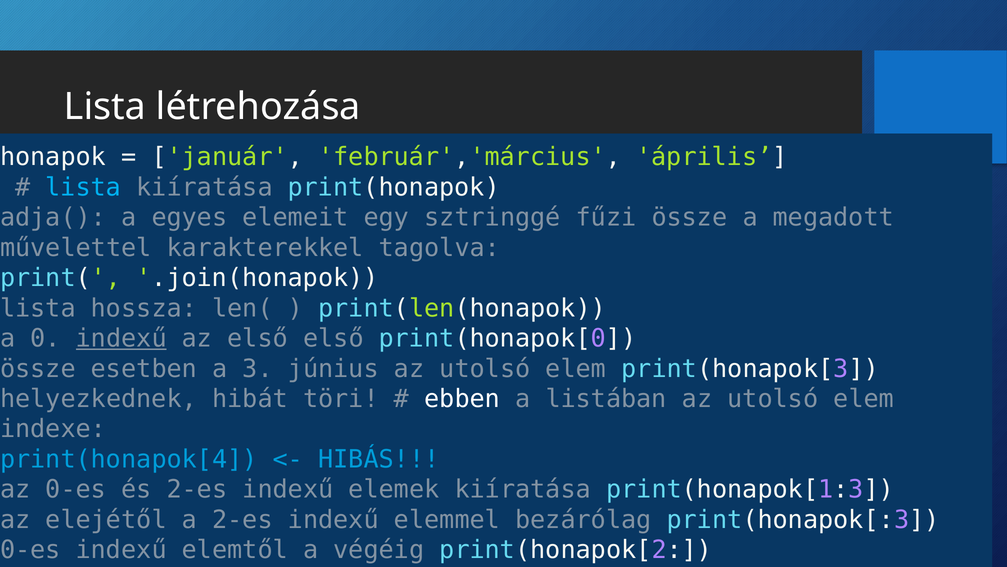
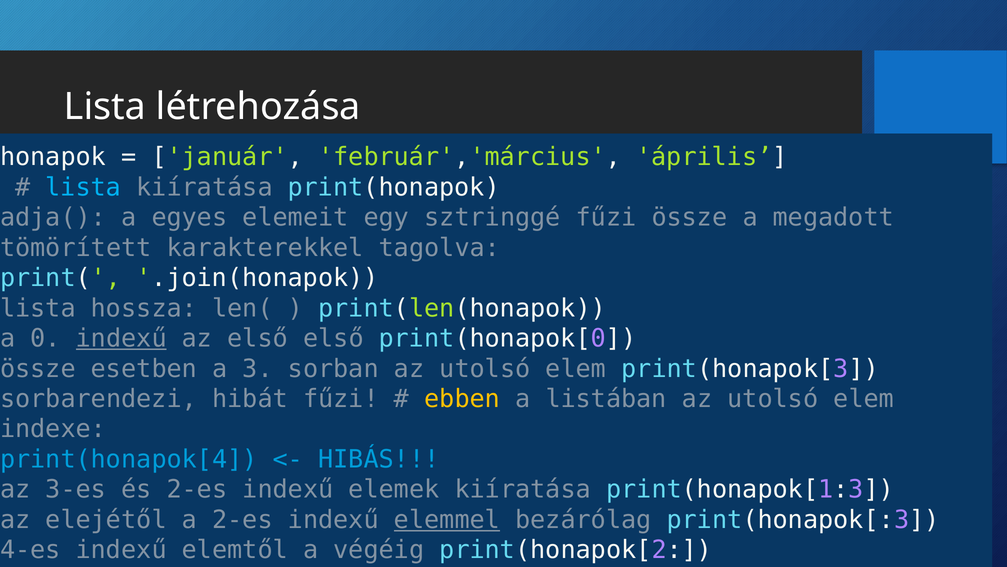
művelettel: művelettel -> tömörített
június: június -> sorban
helyezkednek: helyezkednek -> sorbarendezi
hibát töri: töri -> fűzi
ebben colour: white -> yellow
az 0-es: 0-es -> 3-es
elemmel underline: none -> present
0-es at (30, 550): 0-es -> 4-es
